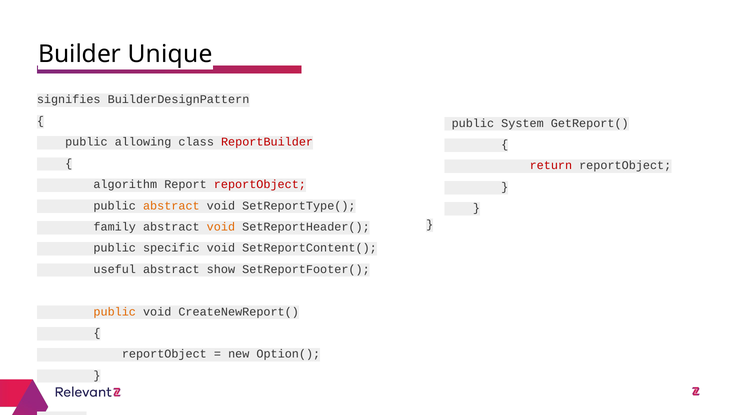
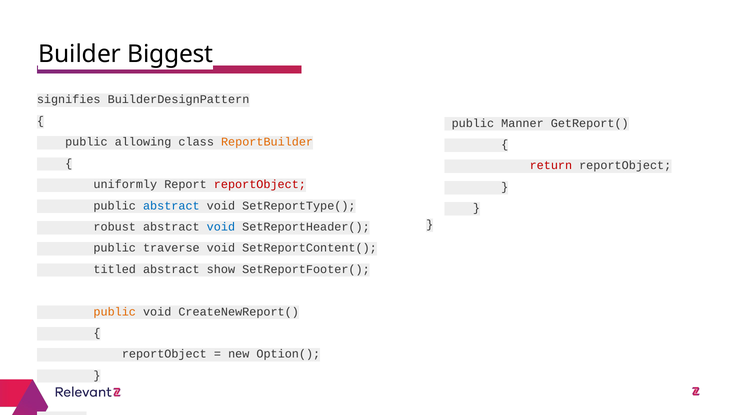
Unique: Unique -> Biggest
System: System -> Manner
ReportBuilder colour: red -> orange
algorithm: algorithm -> uniformly
abstract at (171, 206) colour: orange -> blue
family: family -> robust
void at (221, 227) colour: orange -> blue
specific: specific -> traverse
useful: useful -> titled
